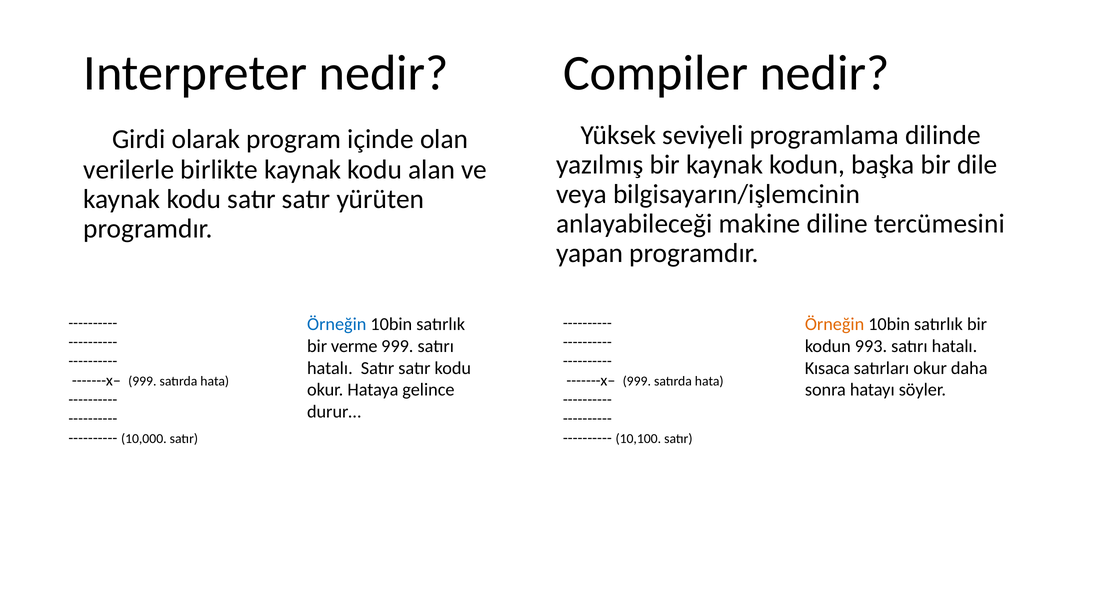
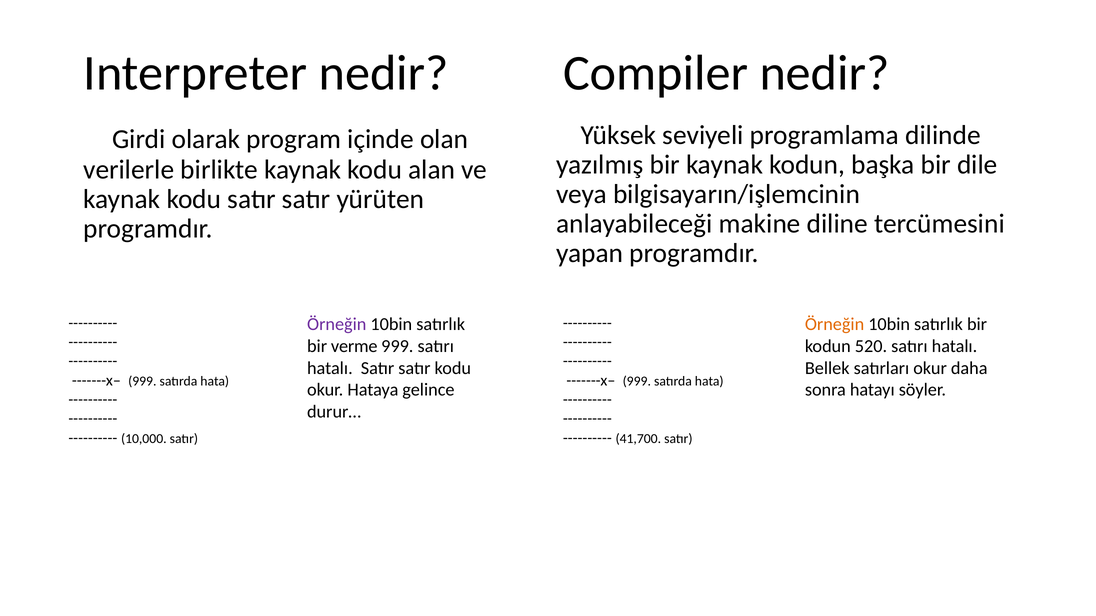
Örneğin at (337, 325) colour: blue -> purple
993: 993 -> 520
Kısaca: Kısaca -> Bellek
10,100: 10,100 -> 41,700
